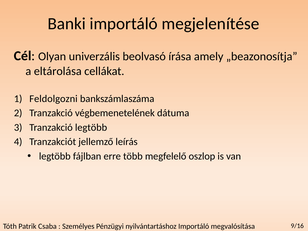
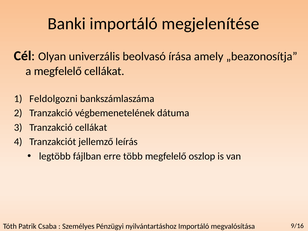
a eltárolása: eltárolása -> megfelelő
Tranzakció legtöbb: legtöbb -> cellákat
